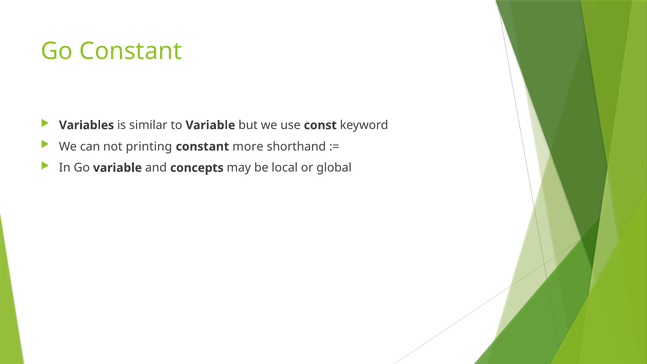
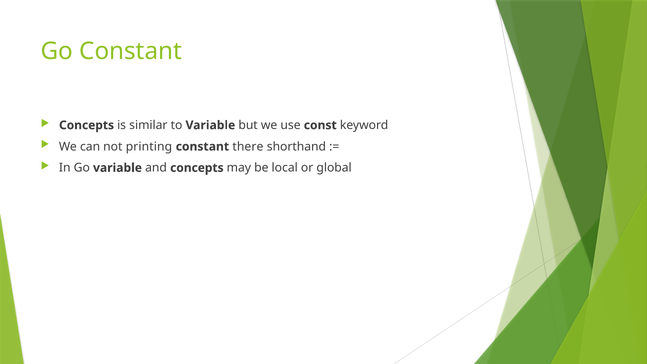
Variables at (87, 125): Variables -> Concepts
more: more -> there
